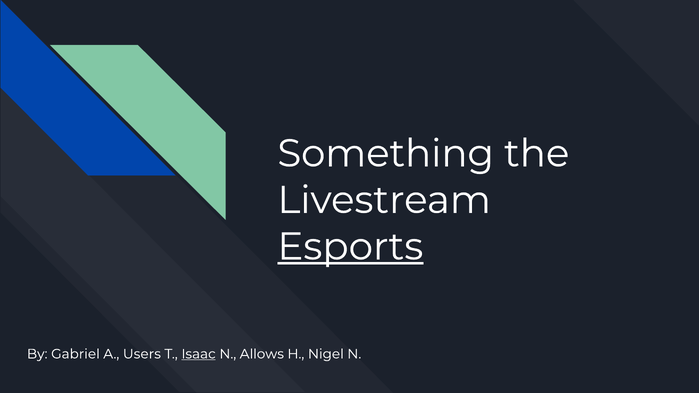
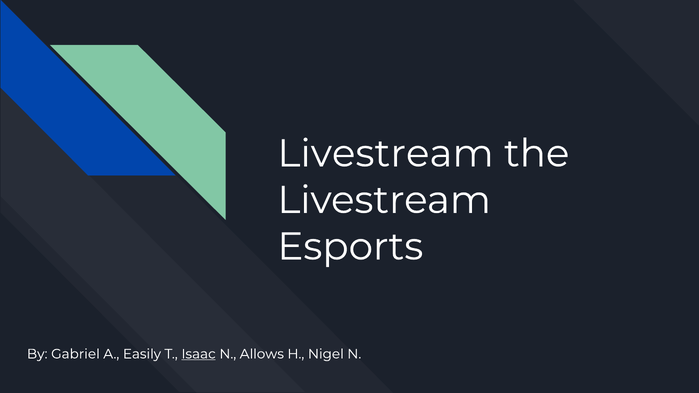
Something at (386, 154): Something -> Livestream
Esports underline: present -> none
Users: Users -> Easily
